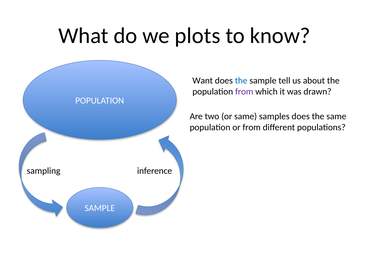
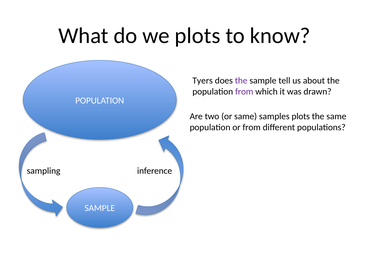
Want: Want -> Tyers
the at (241, 81) colour: blue -> purple
samples does: does -> plots
